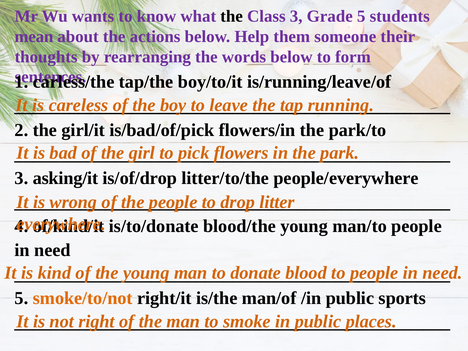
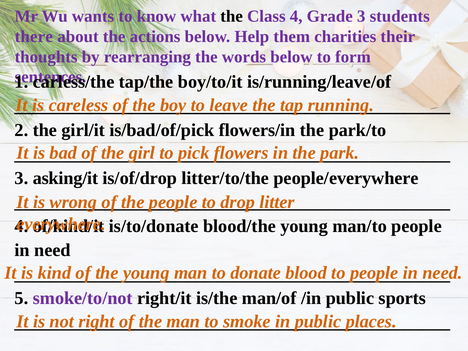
Class 3: 3 -> 4
Grade 5: 5 -> 3
mean: mean -> there
someone: someone -> charities
smoke/to/not colour: orange -> purple
